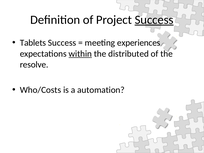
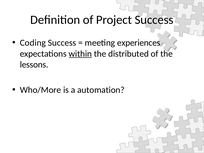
Success at (154, 20) underline: present -> none
Tablets: Tablets -> Coding
resolve: resolve -> lessons
Who/Costs: Who/Costs -> Who/More
